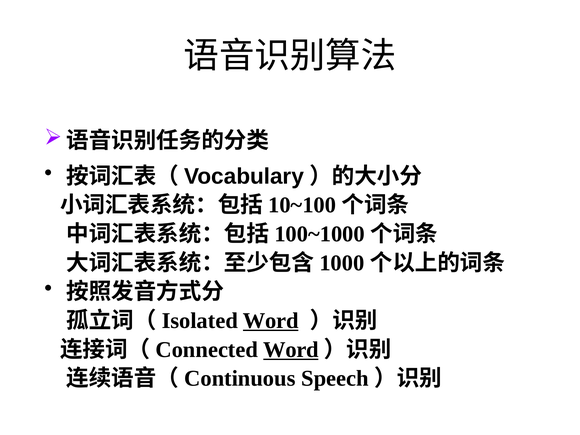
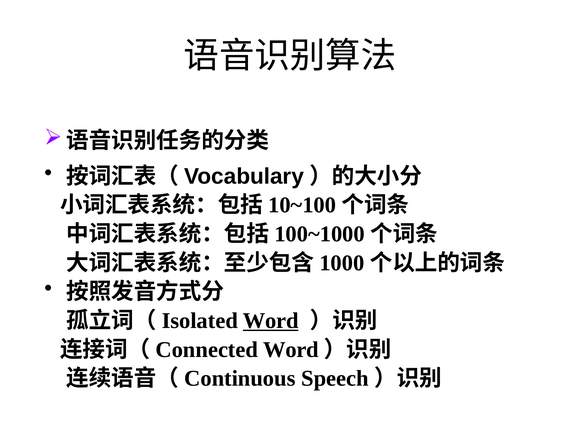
Word at (291, 350) underline: present -> none
